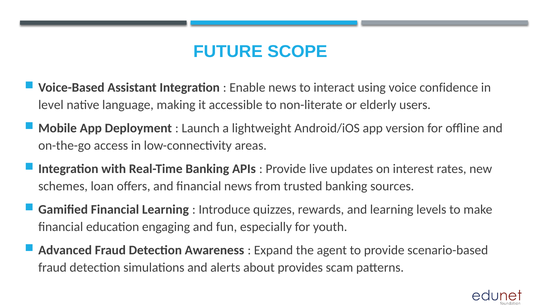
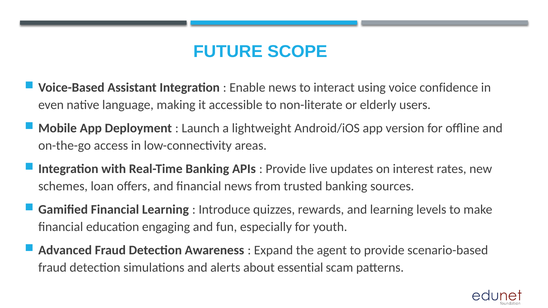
level: level -> even
provides: provides -> essential
